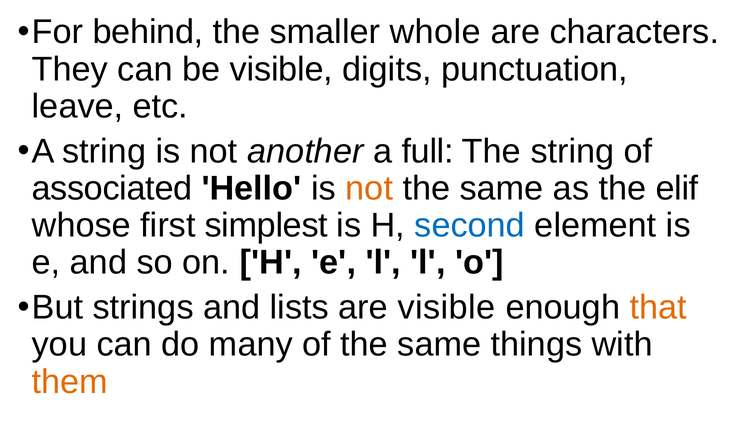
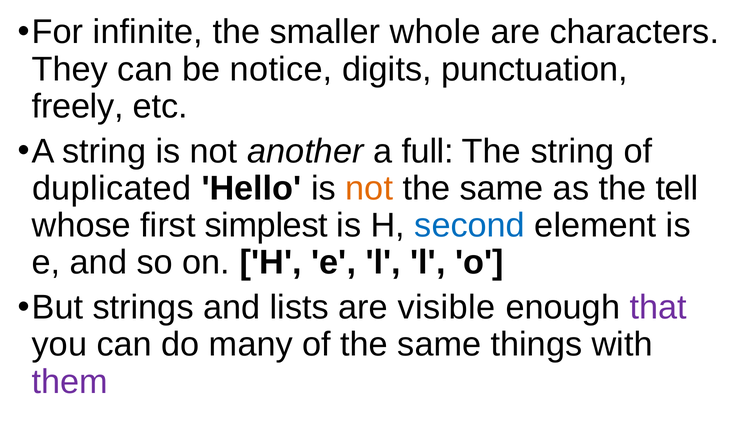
behind: behind -> infinite
be visible: visible -> notice
leave: leave -> freely
associated: associated -> duplicated
elif: elif -> tell
that colour: orange -> purple
them colour: orange -> purple
